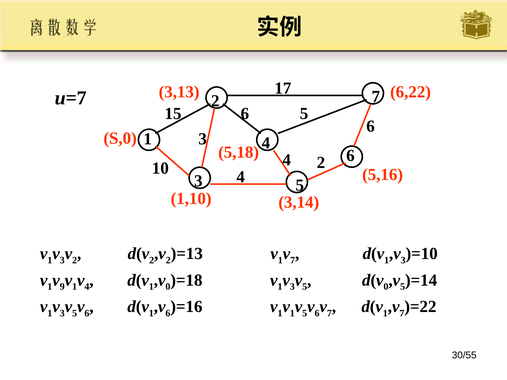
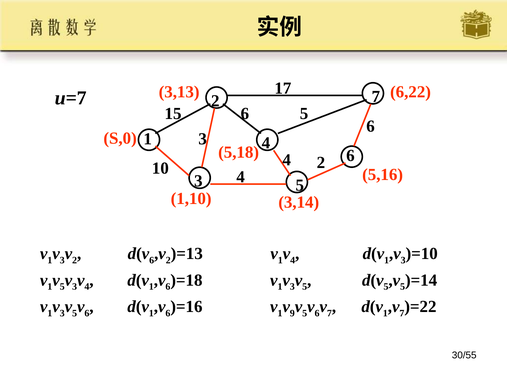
2 at (152, 260): 2 -> 6
7 at (293, 260): 7 -> 4
9 at (62, 287): 9 -> 5
1 at (75, 287): 1 -> 3
0 at (168, 287): 0 -> 6
0 at (386, 287): 0 -> 5
1 at (292, 313): 1 -> 9
